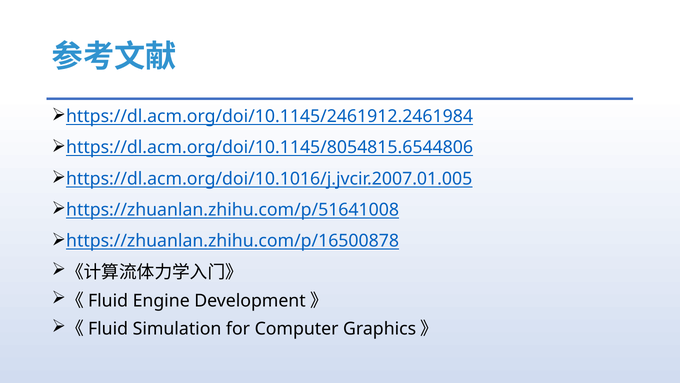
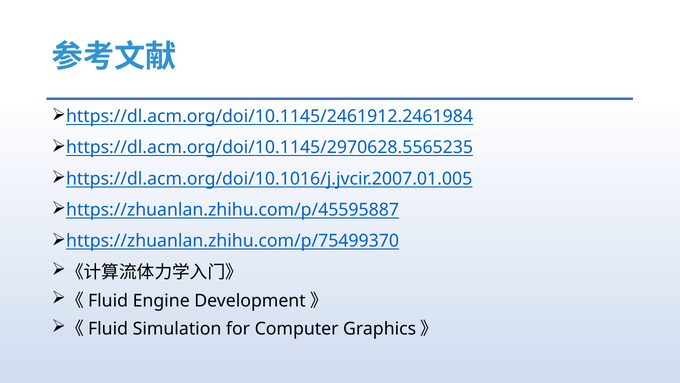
https://dl.acm.org/doi/10.1145/8054815.6544806: https://dl.acm.org/doi/10.1145/8054815.6544806 -> https://dl.acm.org/doi/10.1145/2970628.5565235
https://zhuanlan.zhihu.com/p/51641008: https://zhuanlan.zhihu.com/p/51641008 -> https://zhuanlan.zhihu.com/p/45595887
https://zhuanlan.zhihu.com/p/16500878: https://zhuanlan.zhihu.com/p/16500878 -> https://zhuanlan.zhihu.com/p/75499370
